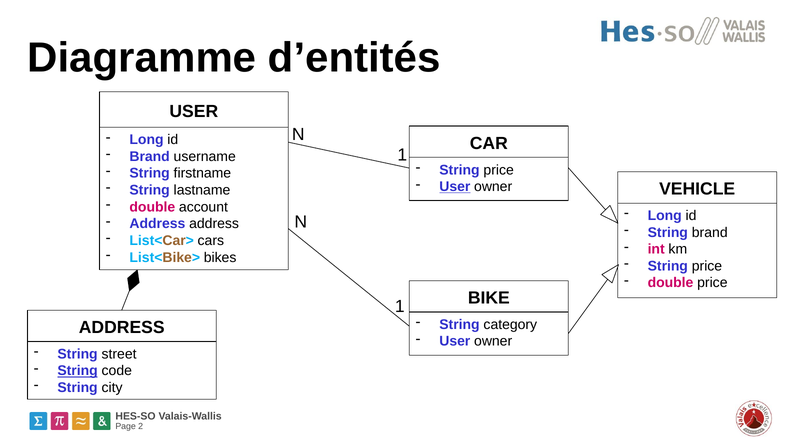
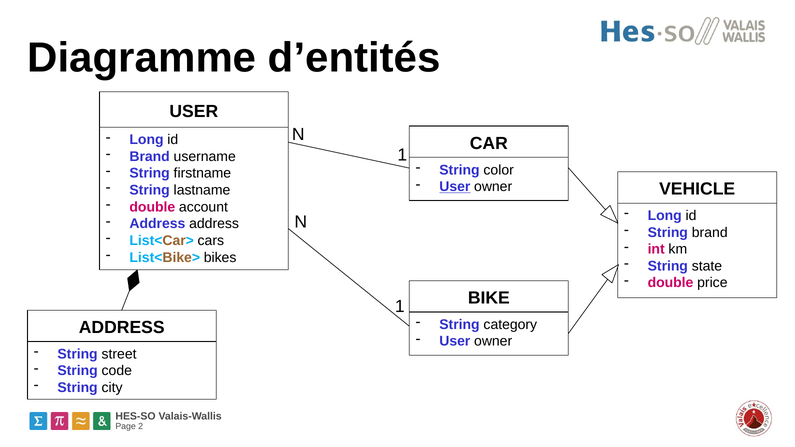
price at (499, 170): price -> color
price at (707, 266): price -> state
String at (78, 371) underline: present -> none
